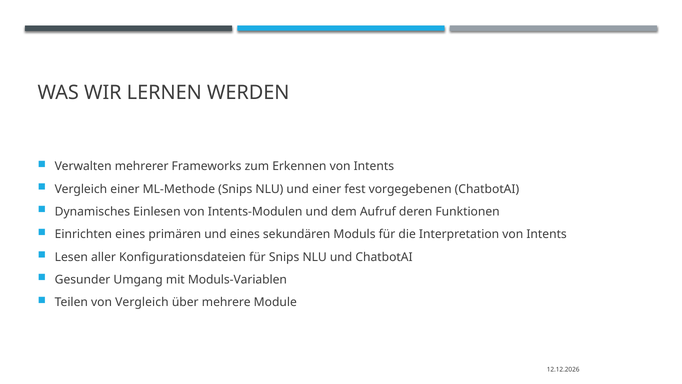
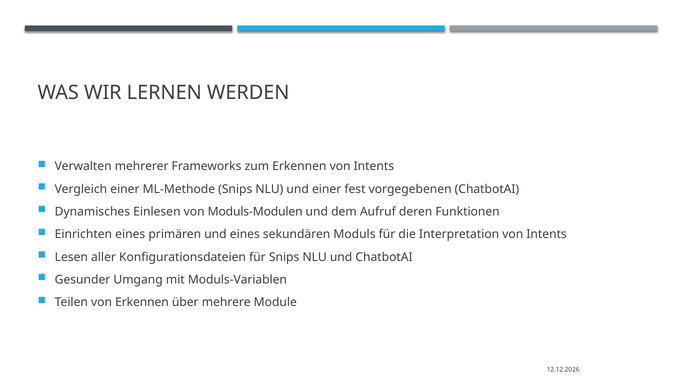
Intents-Modulen: Intents-Modulen -> Moduls-Modulen
von Vergleich: Vergleich -> Erkennen
